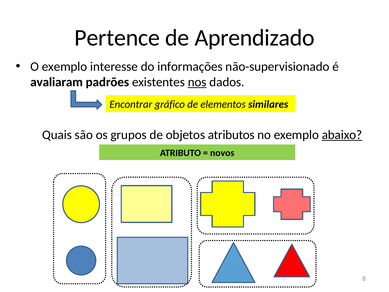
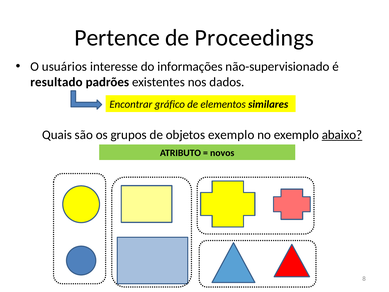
Aprendizado: Aprendizado -> Proceedings
O exemplo: exemplo -> usuários
avaliaram: avaliaram -> resultado
nos underline: present -> none
objetos atributos: atributos -> exemplo
